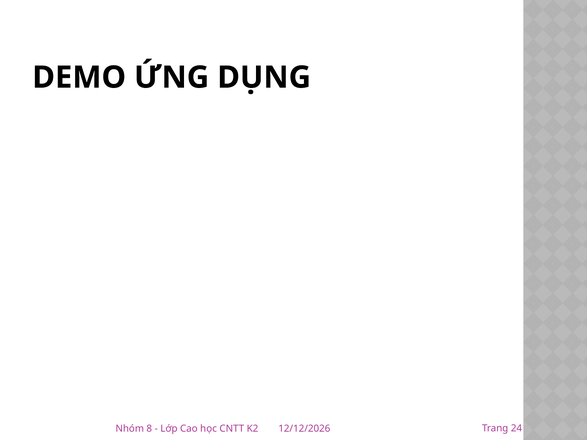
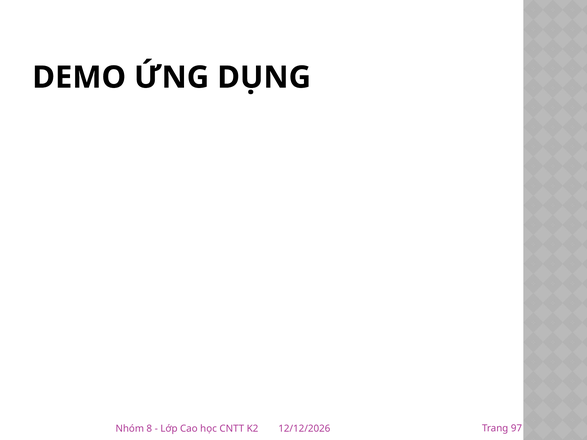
24: 24 -> 97
